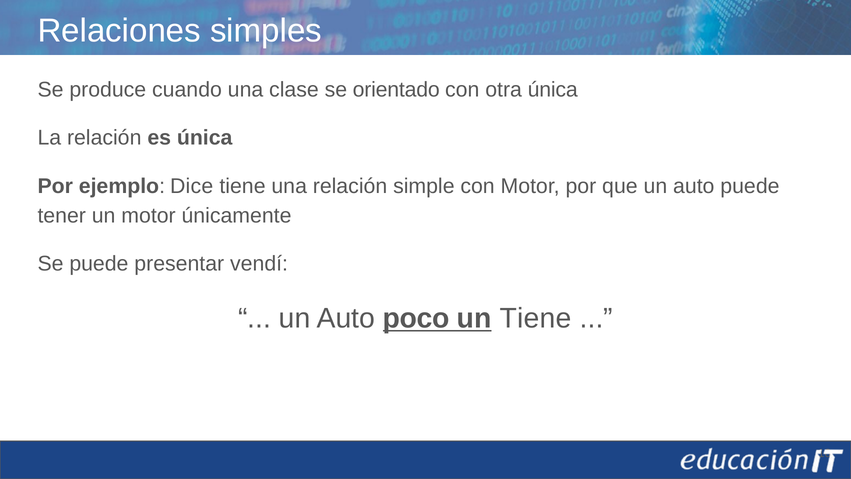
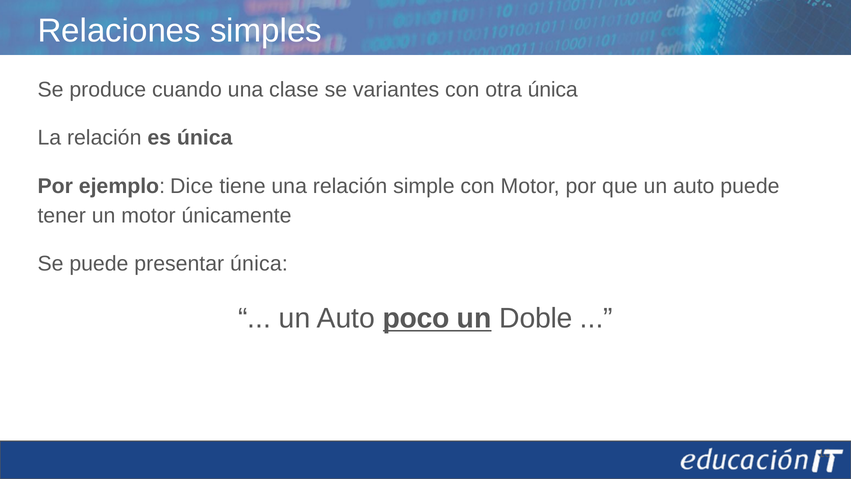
orientado: orientado -> variantes
presentar vendí: vendí -> única
un Tiene: Tiene -> Doble
